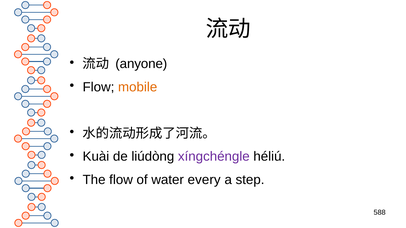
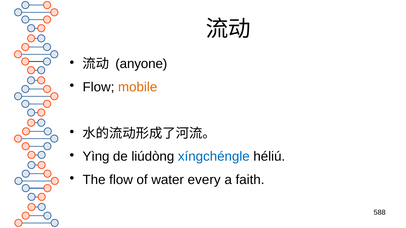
Kuài: Kuài -> Yìng
xíngchéngle colour: purple -> blue
step: step -> faith
